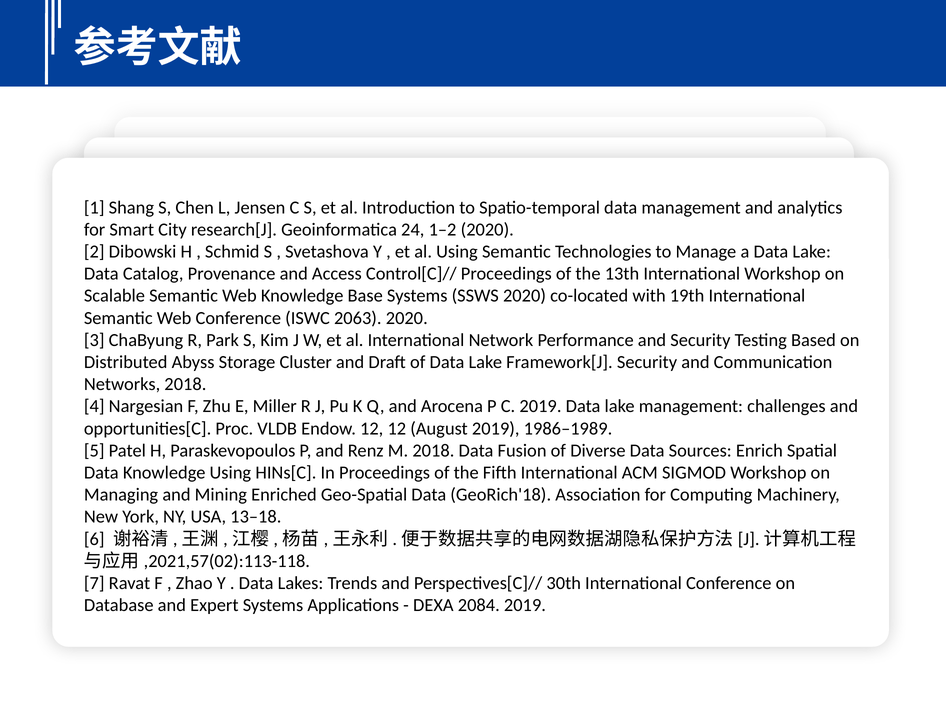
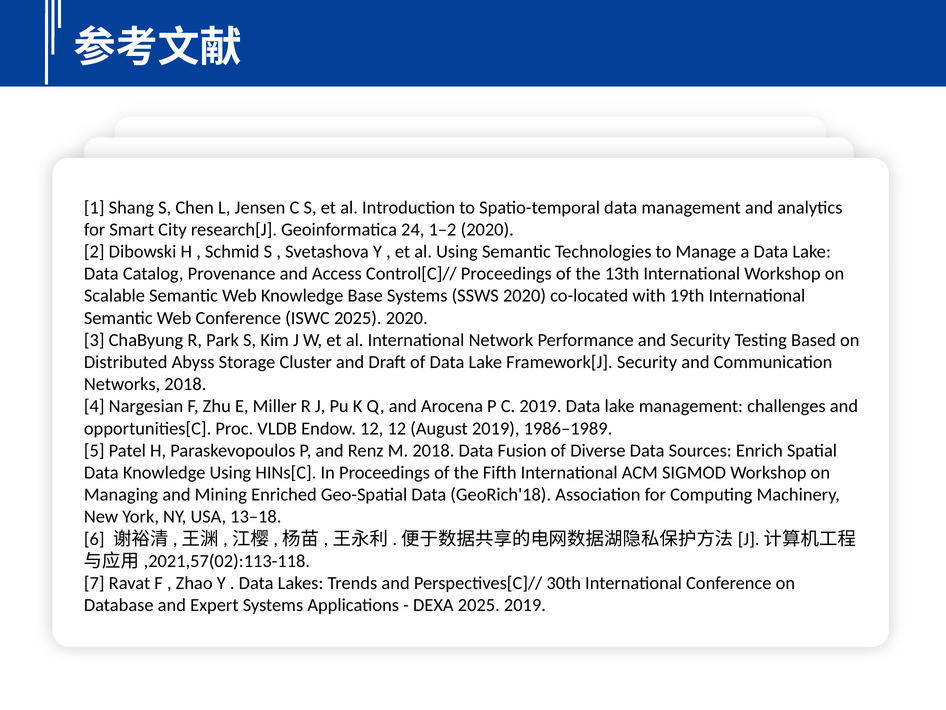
ISWC 2063: 2063 -> 2025
DEXA 2084: 2084 -> 2025
